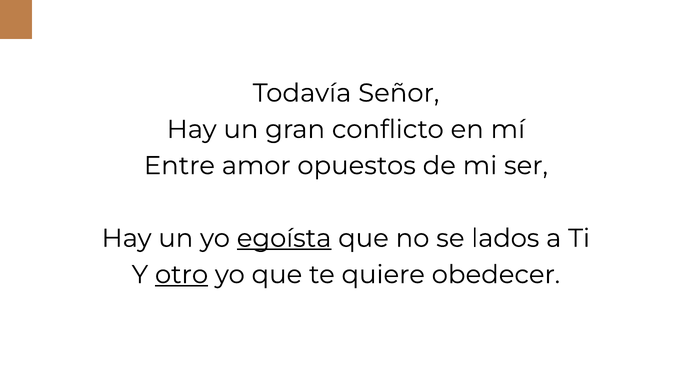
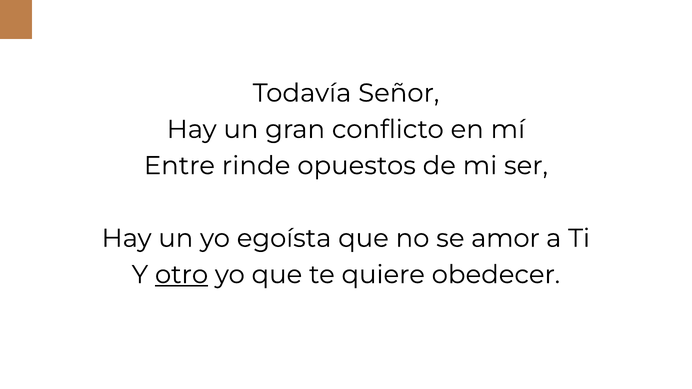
amor: amor -> rinde
egoísta underline: present -> none
lados: lados -> amor
